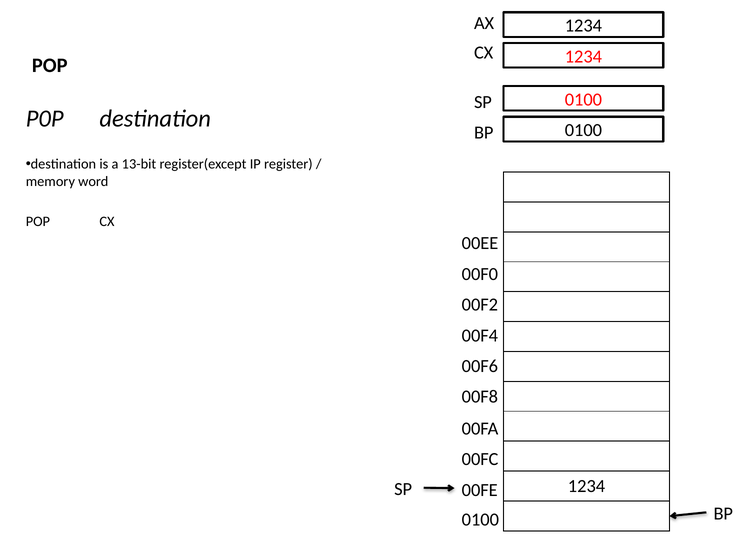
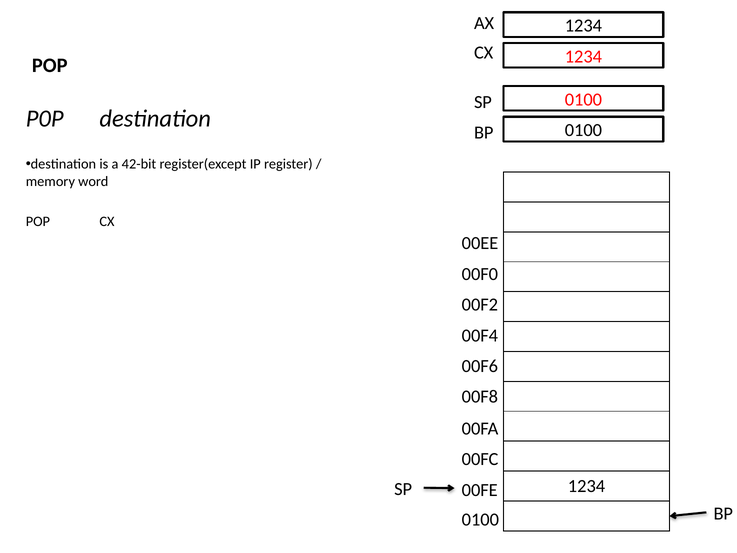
13-bit: 13-bit -> 42-bit
